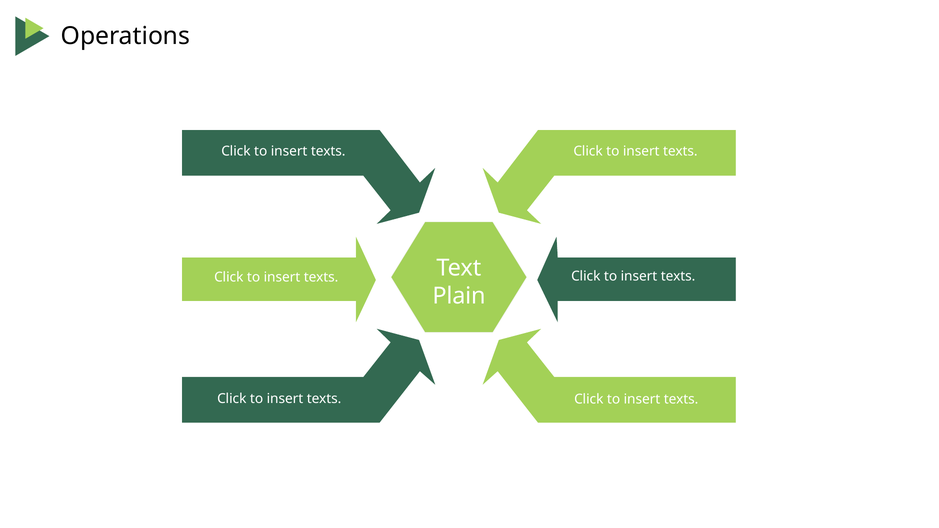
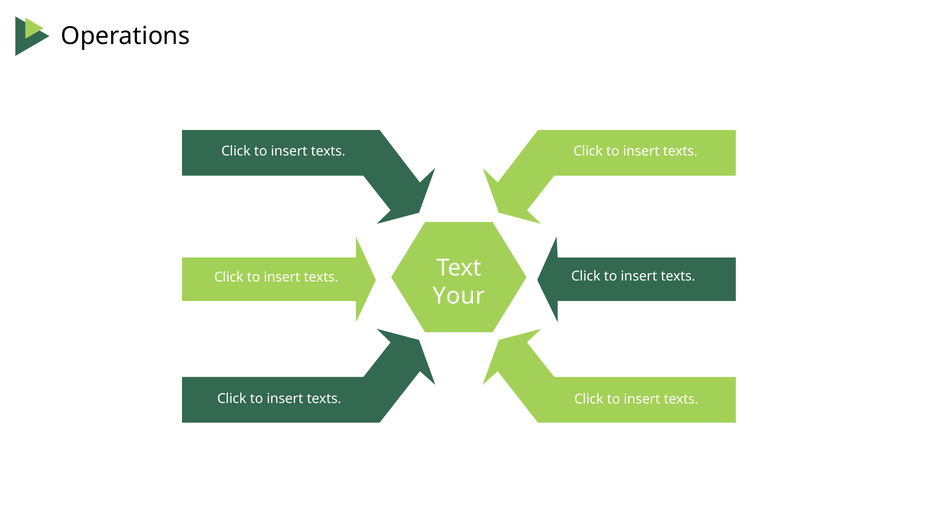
Plain: Plain -> Your
